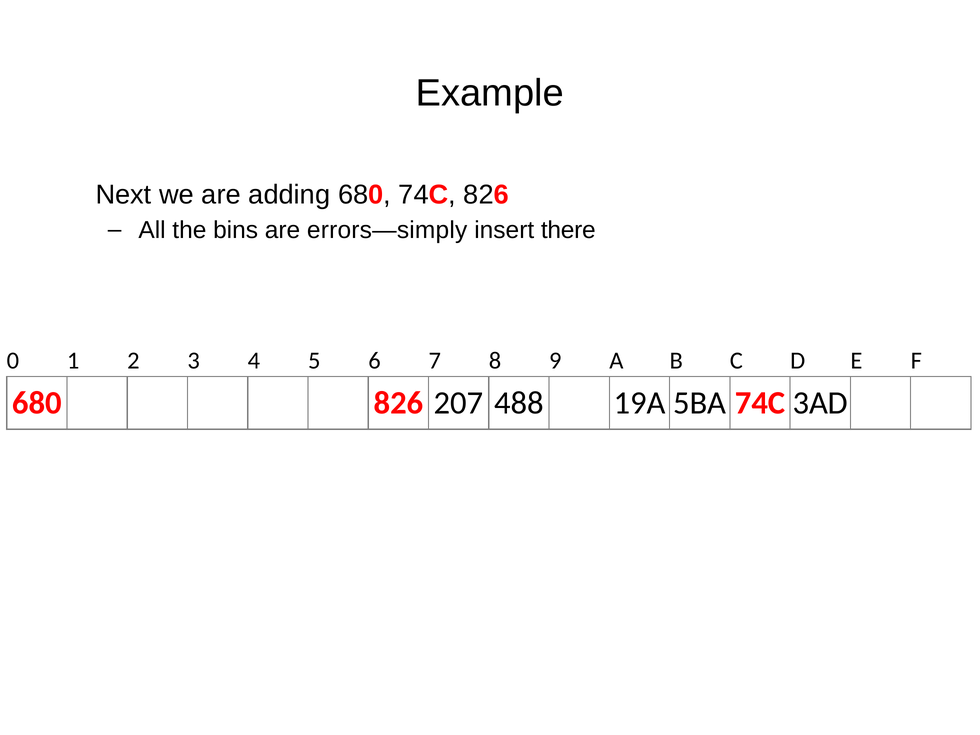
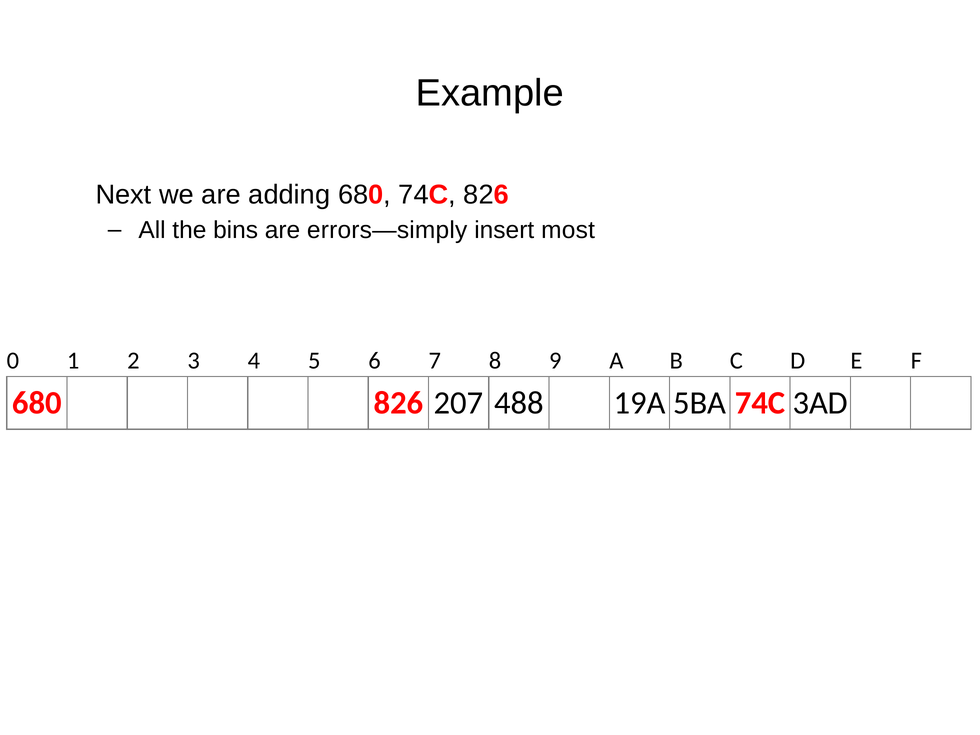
there: there -> most
